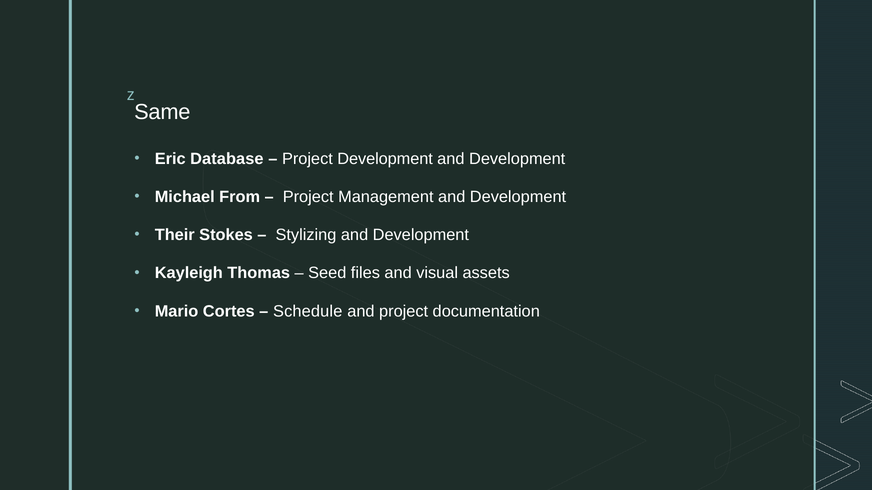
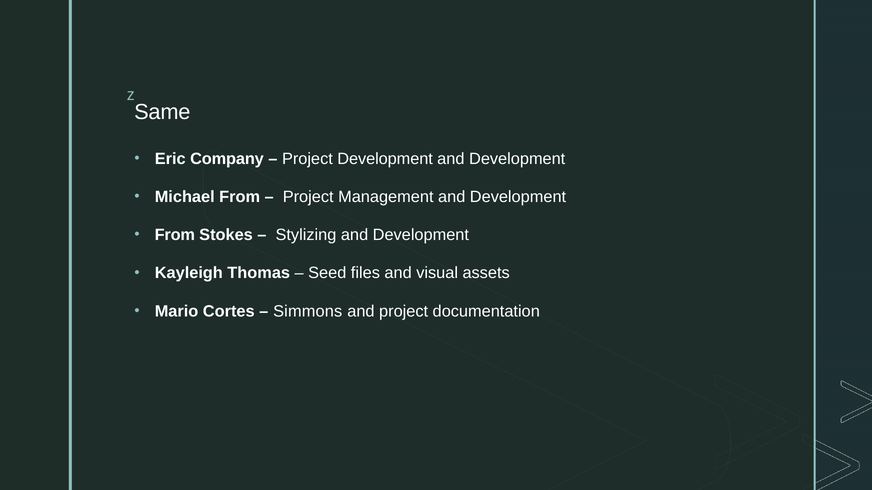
Database: Database -> Company
Their at (175, 235): Their -> From
Schedule: Schedule -> Simmons
